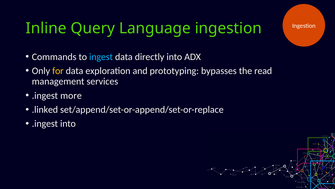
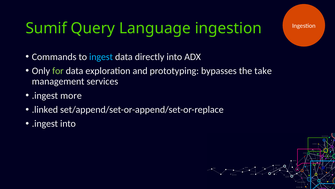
Inline: Inline -> Sumif
for colour: yellow -> light green
read: read -> take
